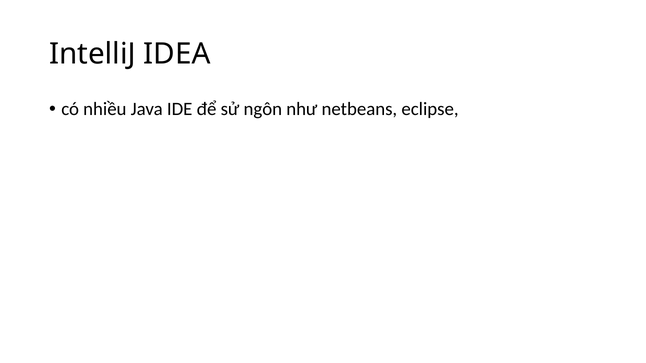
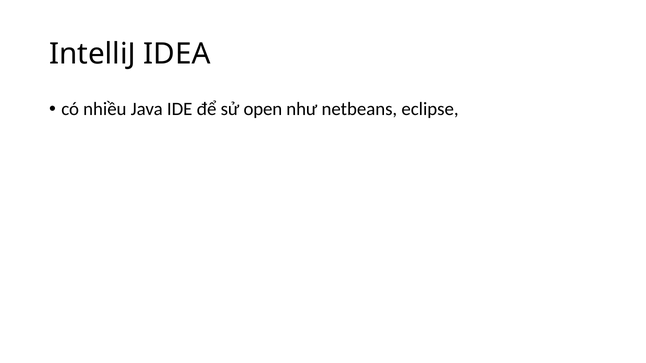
ngôn: ngôn -> open
